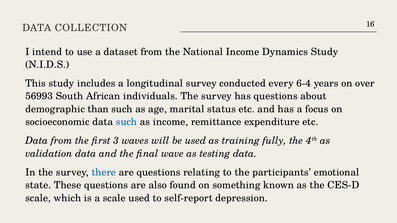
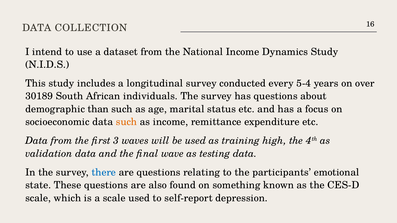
6-4: 6-4 -> 5-4
56993: 56993 -> 30189
such at (127, 122) colour: blue -> orange
fully: fully -> high
